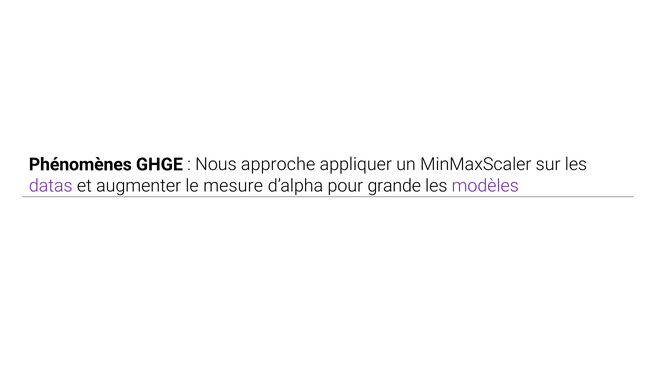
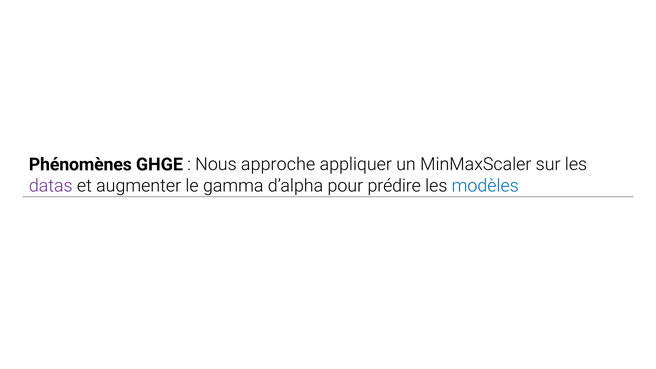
mesure: mesure -> gamma
grande: grande -> prédire
modèles colour: purple -> blue
